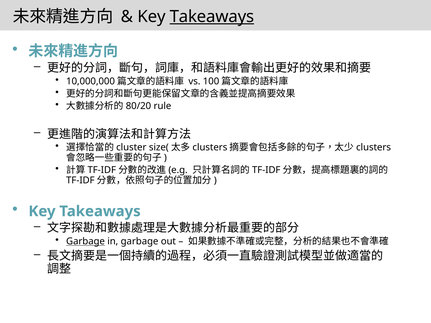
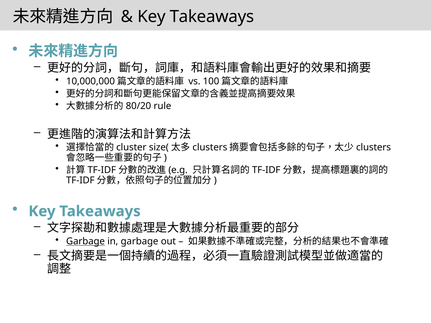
Takeaways at (212, 17) underline: present -> none
